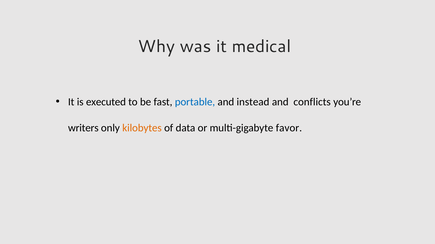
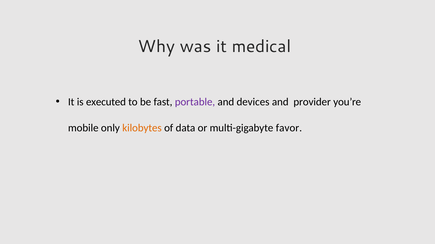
portable colour: blue -> purple
instead: instead -> devices
conflicts: conflicts -> provider
writers: writers -> mobile
